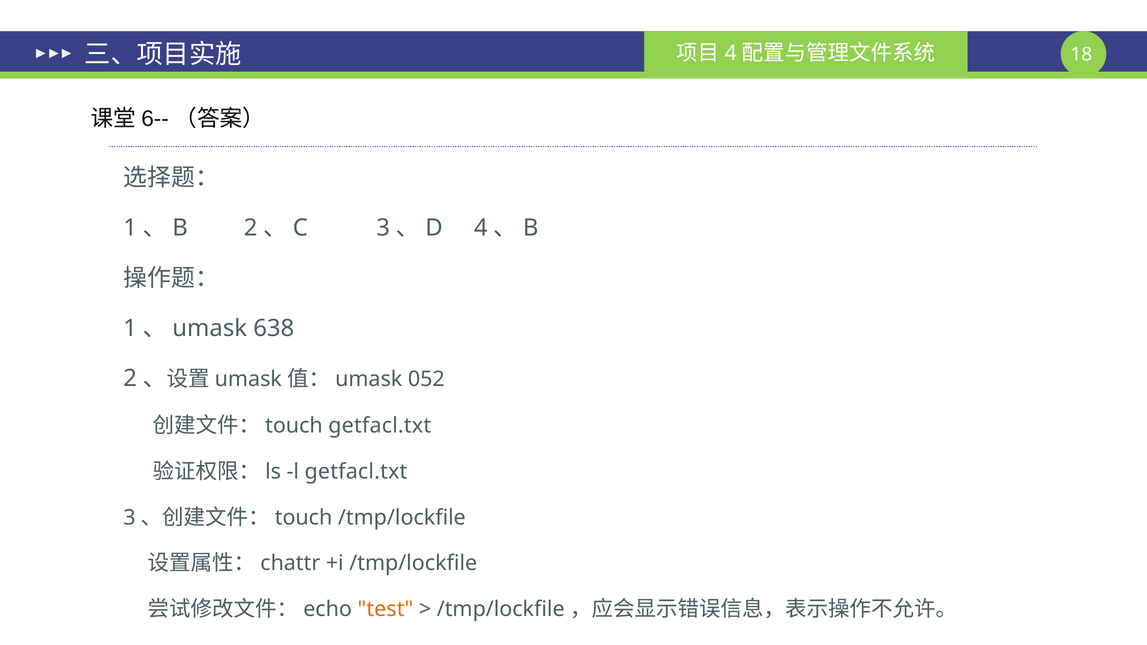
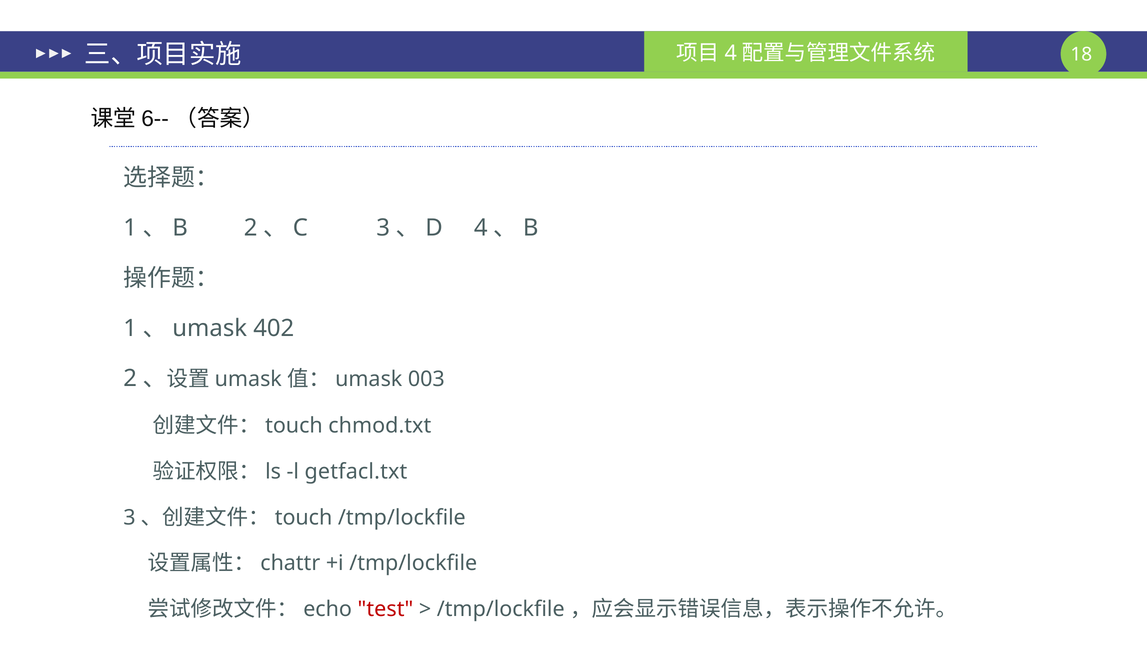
638: 638 -> 402
052: 052 -> 003
getfacl.txt at (380, 426): getfacl.txt -> chmod.txt
test colour: orange -> red
